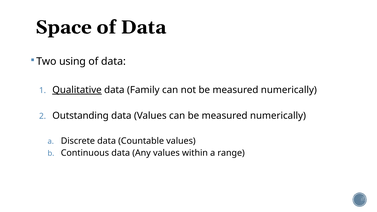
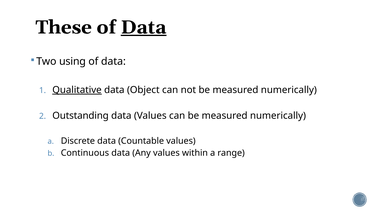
Space: Space -> These
Data at (144, 27) underline: none -> present
Family: Family -> Object
